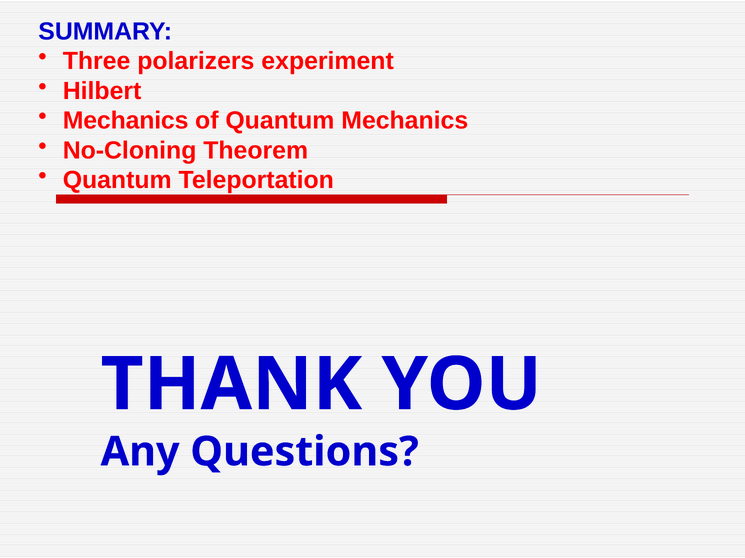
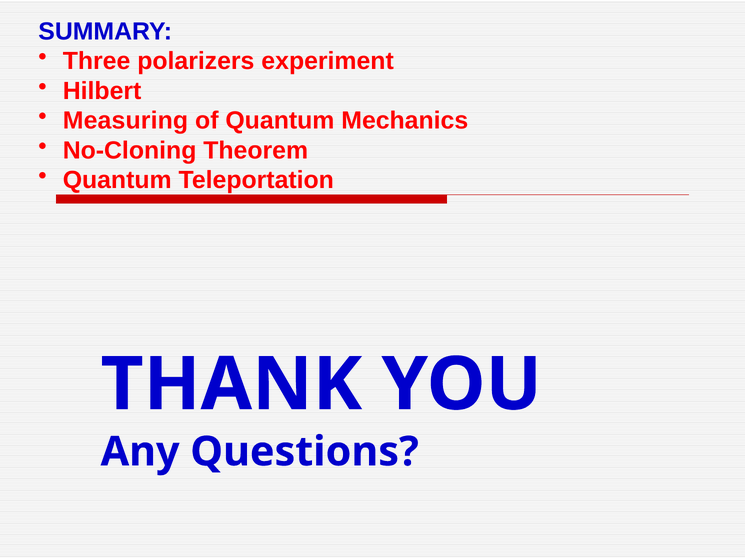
Mechanics at (126, 121): Mechanics -> Measuring
